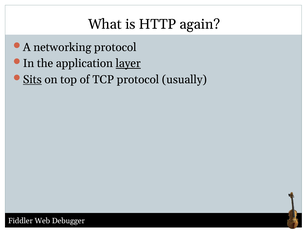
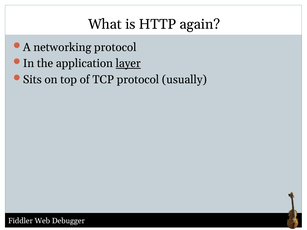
Sits underline: present -> none
